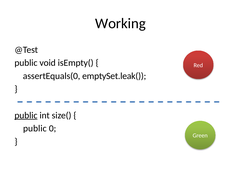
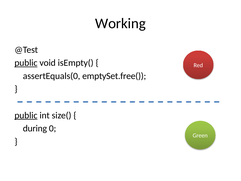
public at (26, 63) underline: none -> present
emptySet.leak(: emptySet.leak( -> emptySet.free(
public at (35, 128): public -> during
